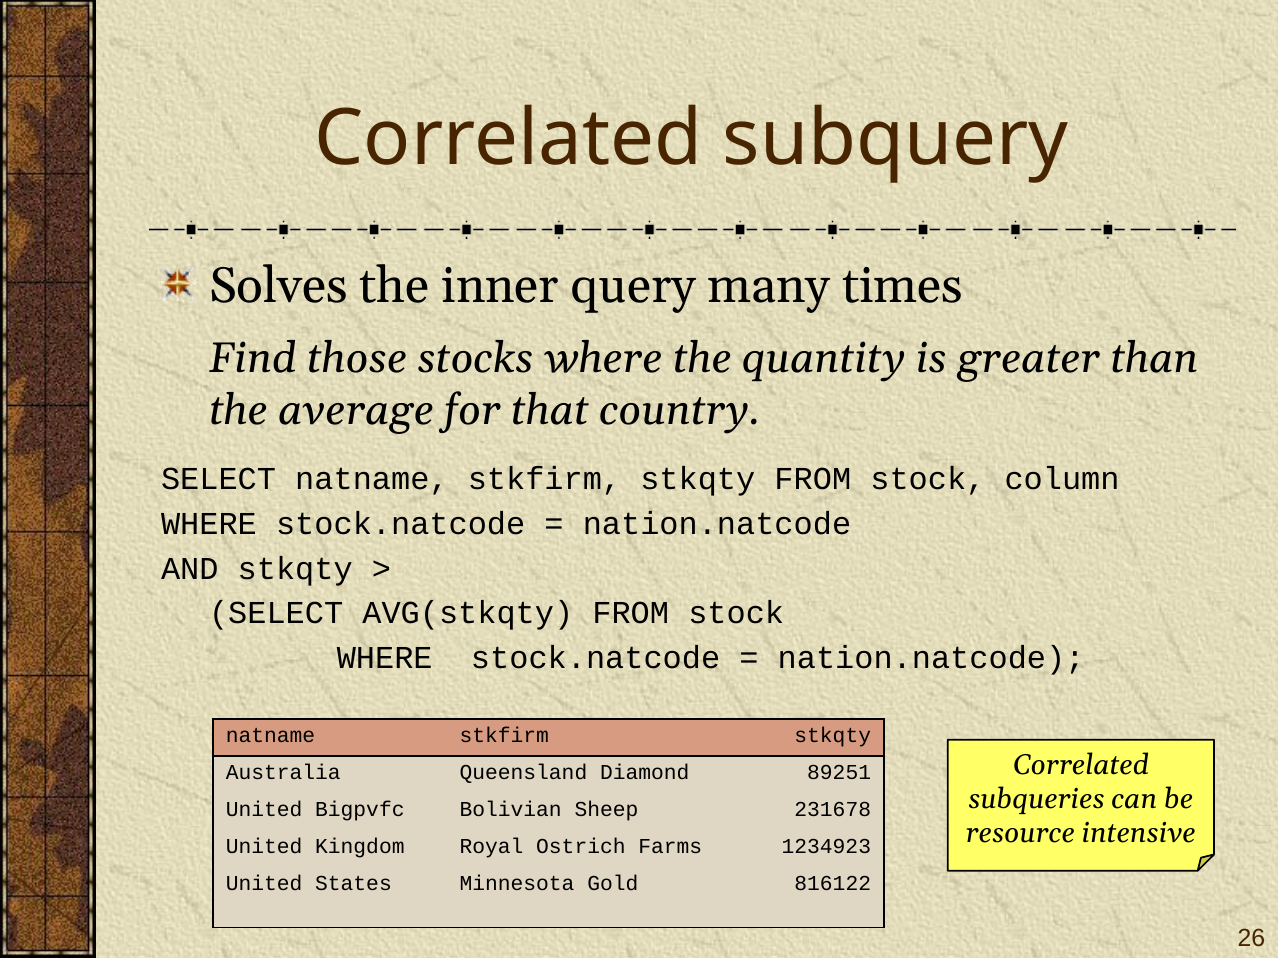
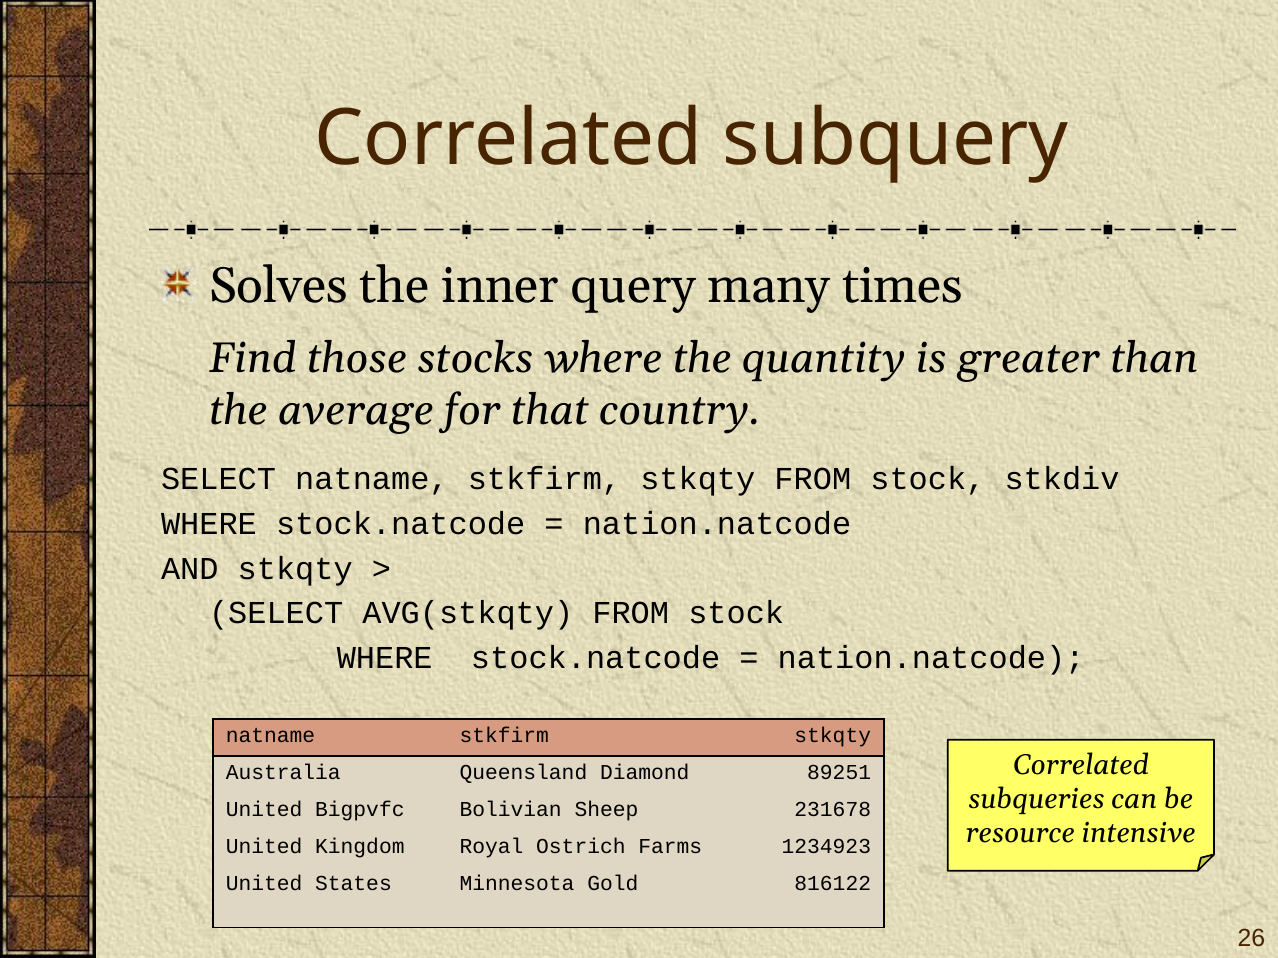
column: column -> stkdiv
